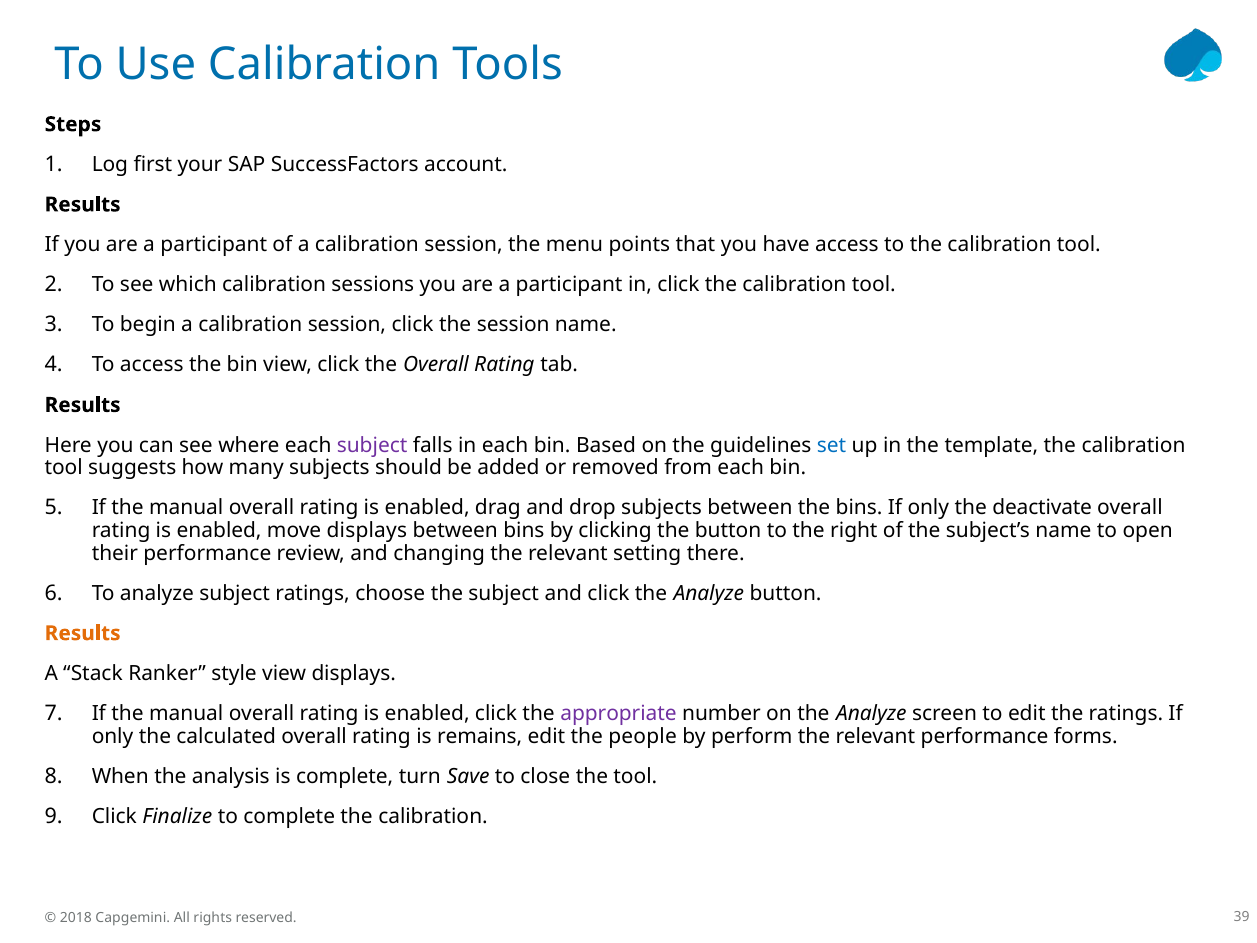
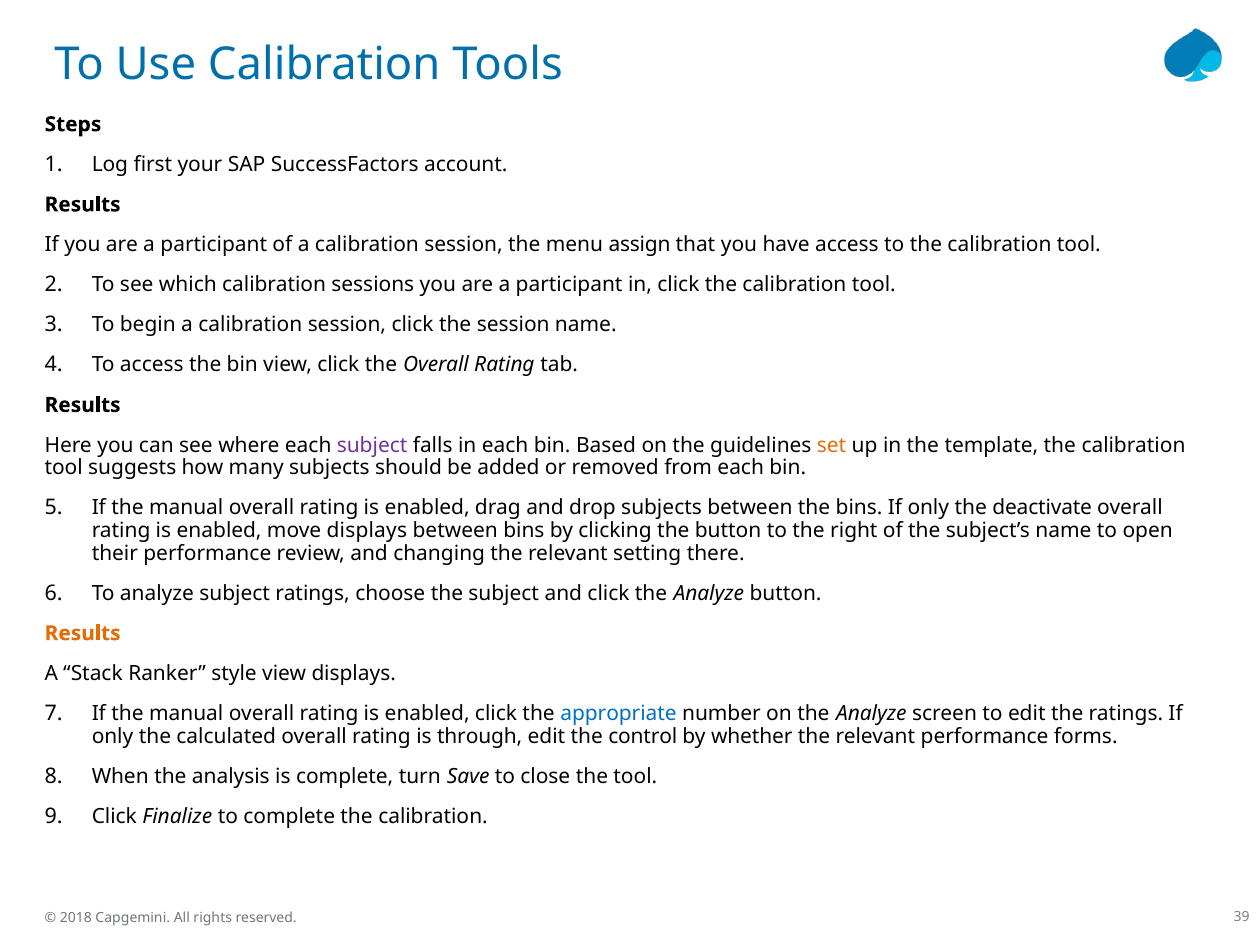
points: points -> assign
set colour: blue -> orange
appropriate colour: purple -> blue
remains: remains -> through
people: people -> control
perform: perform -> whether
